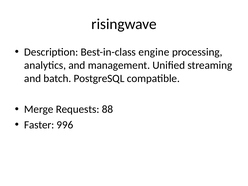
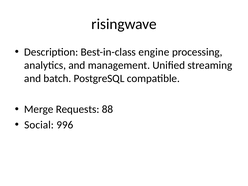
Faster: Faster -> Social
